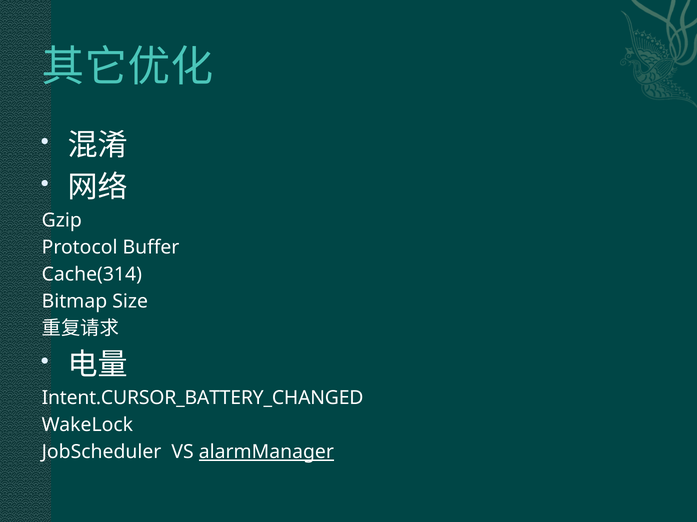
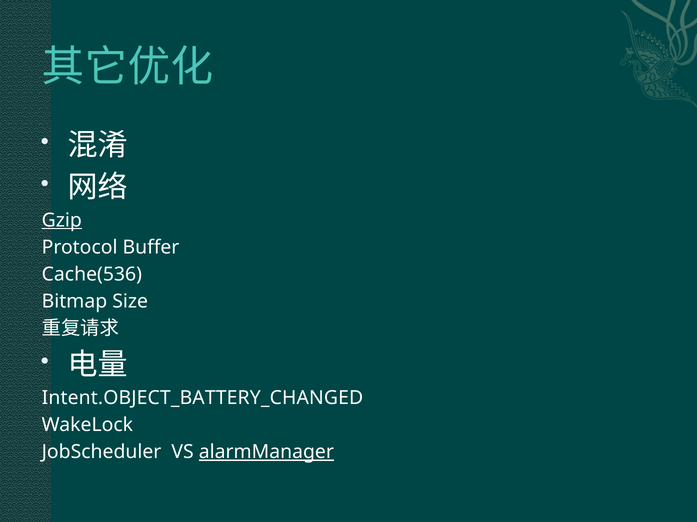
Gzip underline: none -> present
Cache(314: Cache(314 -> Cache(536
Intent.CURSOR_BATTERY_CHANGED: Intent.CURSOR_BATTERY_CHANGED -> Intent.OBJECT_BATTERY_CHANGED
